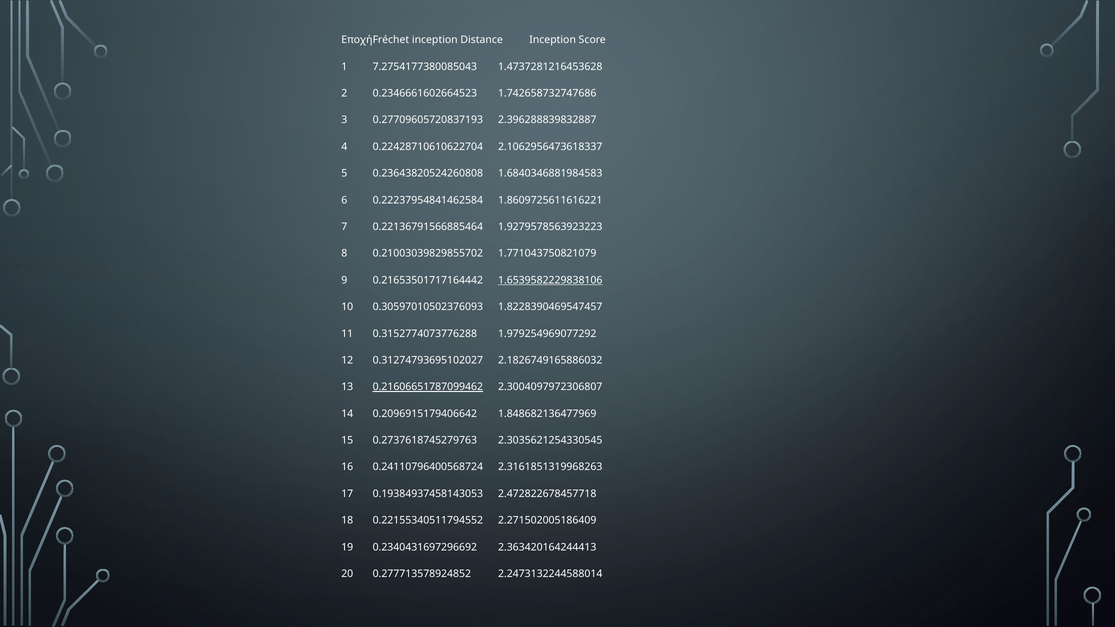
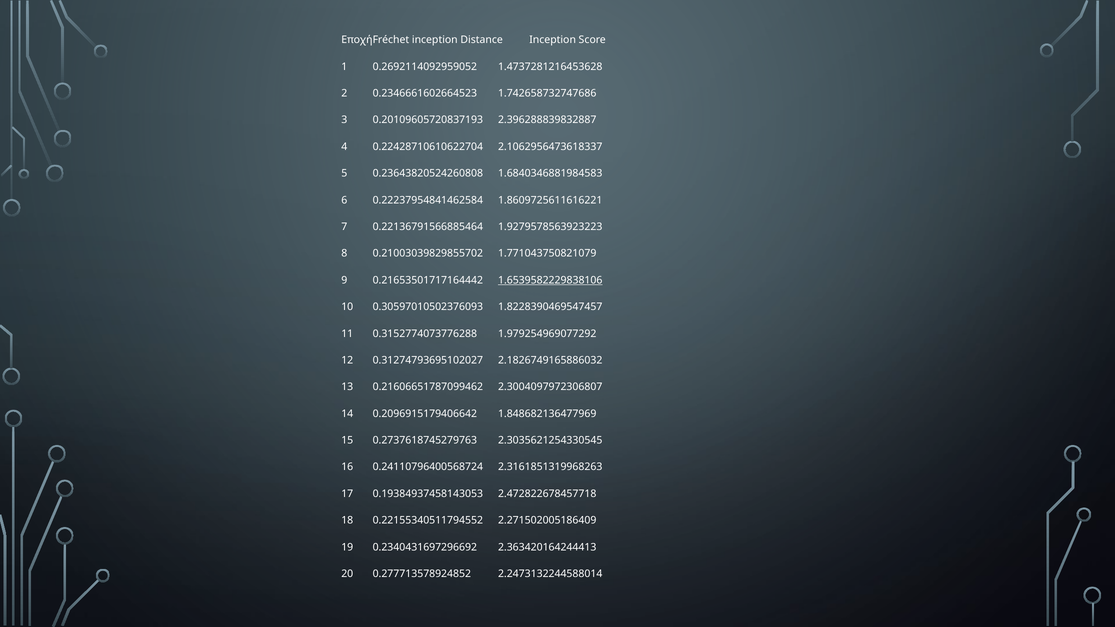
7.2754177380085043: 7.2754177380085043 -> 0.2692114092959052
0.27709605720837193: 0.27709605720837193 -> 0.20109605720837193
0.21606651787099462 underline: present -> none
